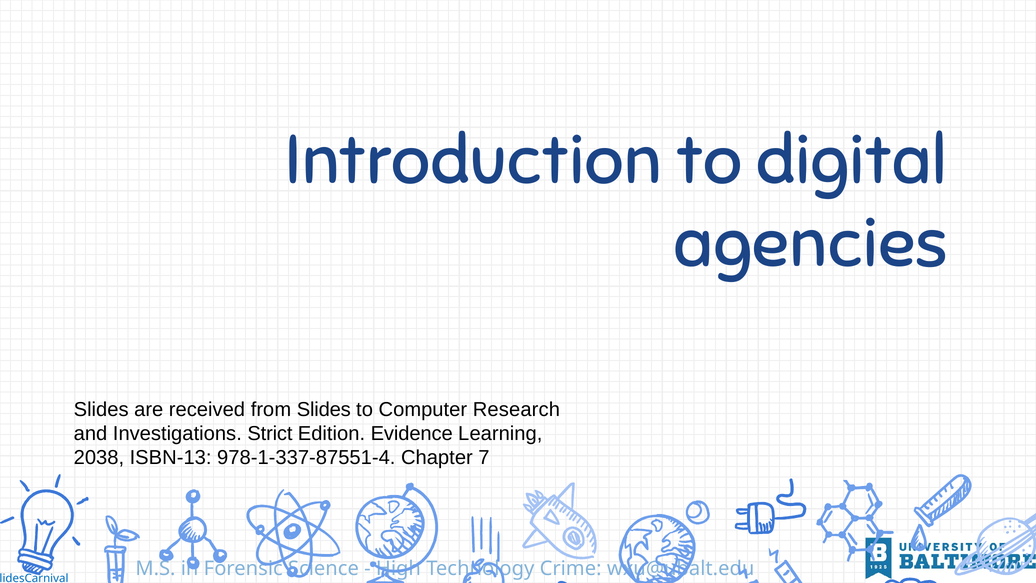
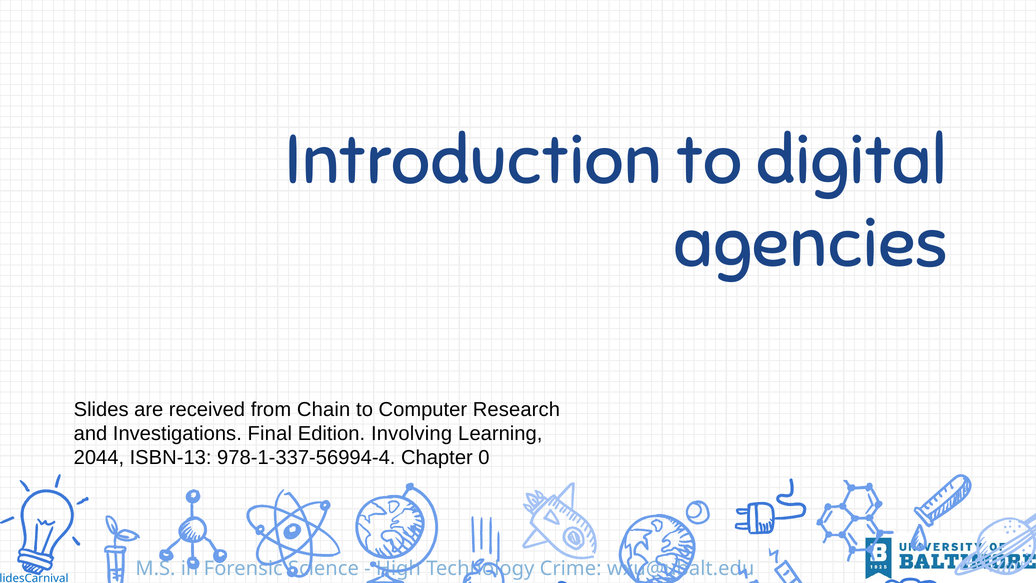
from Slides: Slides -> Chain
Strict: Strict -> Final
Evidence: Evidence -> Involving
2038: 2038 -> 2044
978-1-337-87551-4: 978-1-337-87551-4 -> 978-1-337-56994-4
7: 7 -> 0
